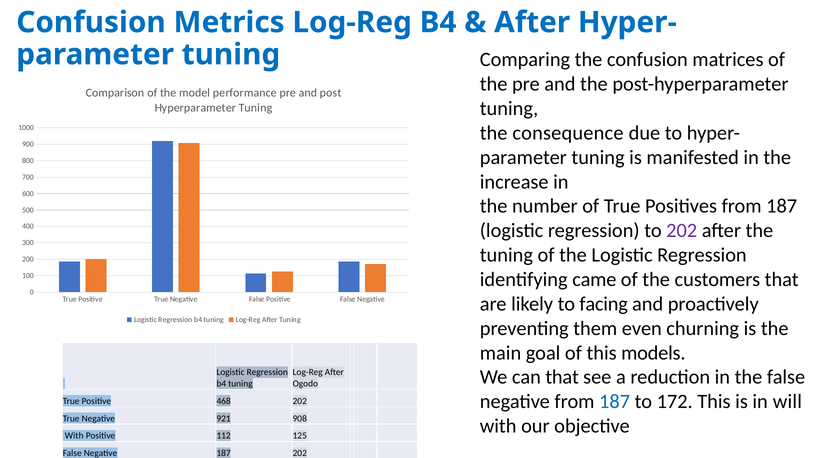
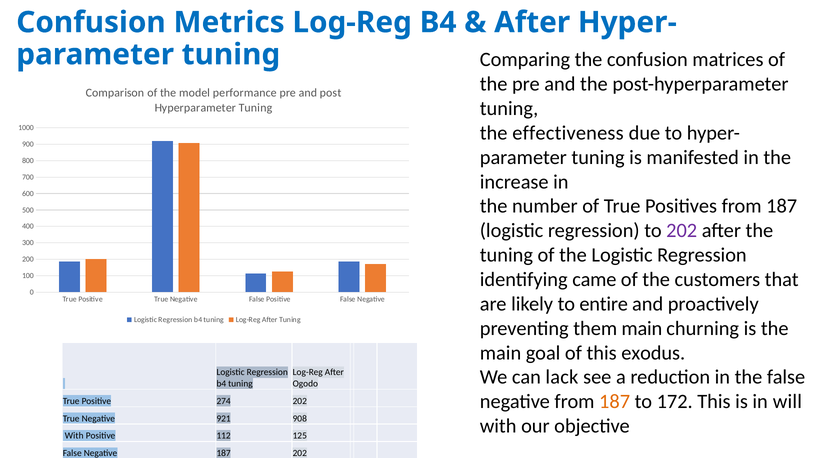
consequence: consequence -> effectiveness
facing: facing -> entire
them even: even -> main
models: models -> exodus
can that: that -> lack
187 at (615, 402) colour: blue -> orange
468: 468 -> 274
